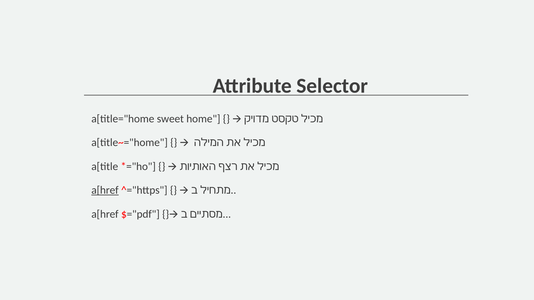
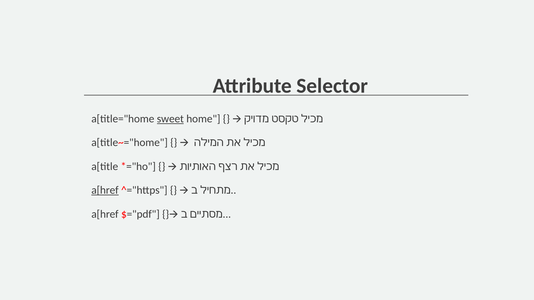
sweet underline: none -> present
